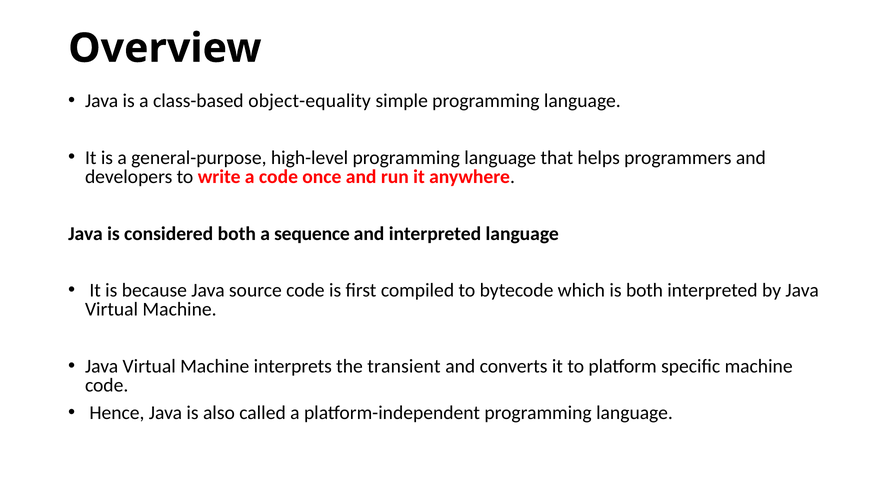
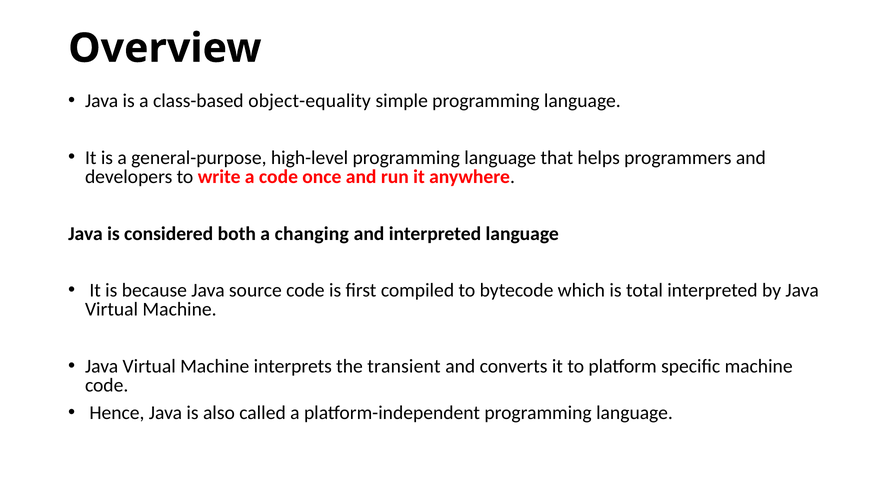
sequence: sequence -> changing
is both: both -> total
